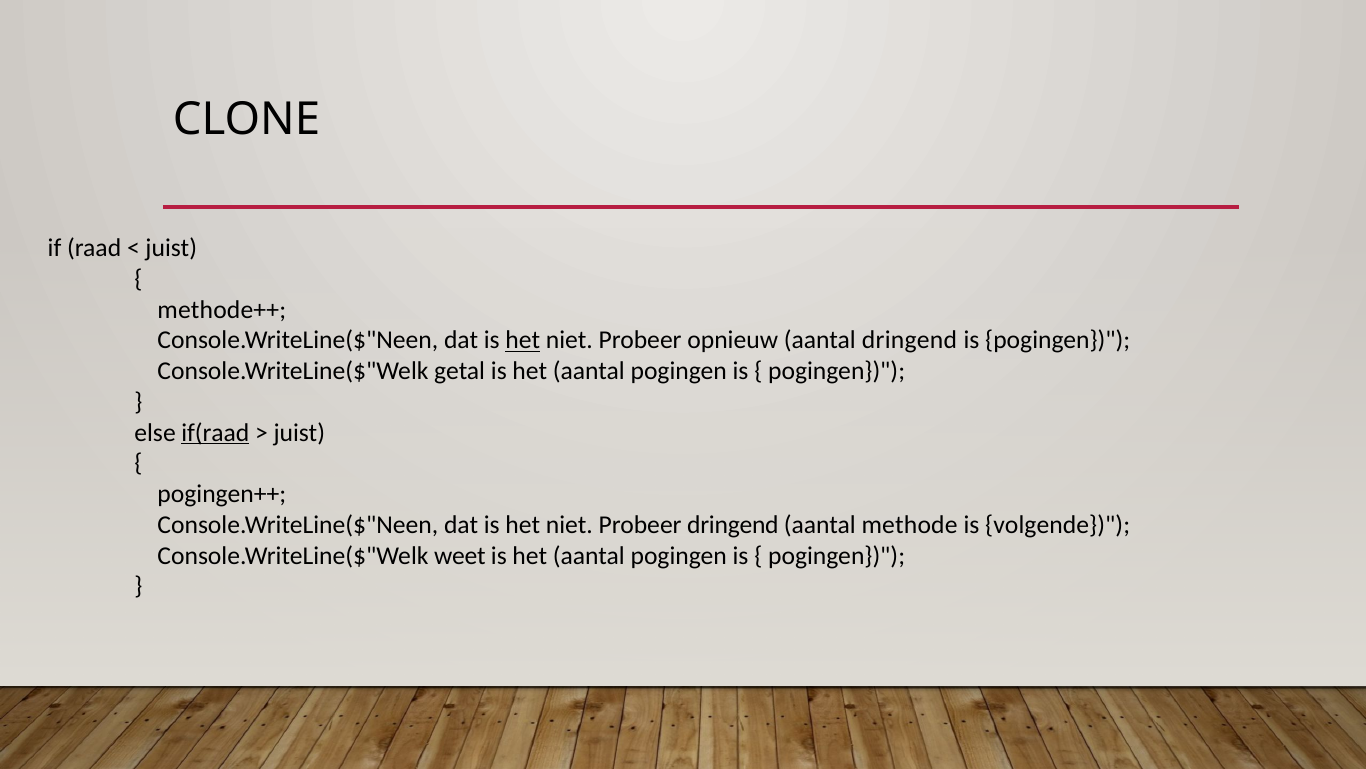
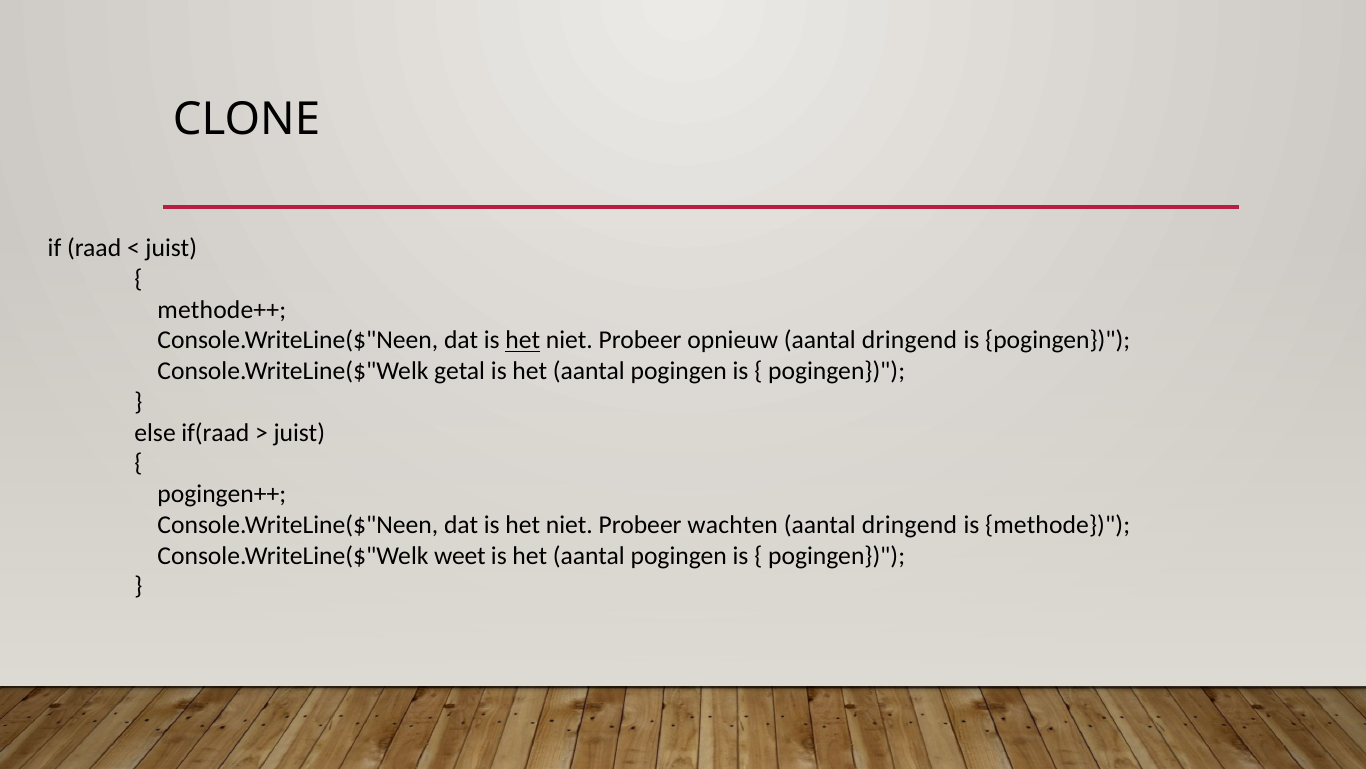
if(raad underline: present -> none
Probeer dringend: dringend -> wachten
methode at (910, 525): methode -> dringend
volgende: volgende -> methode
